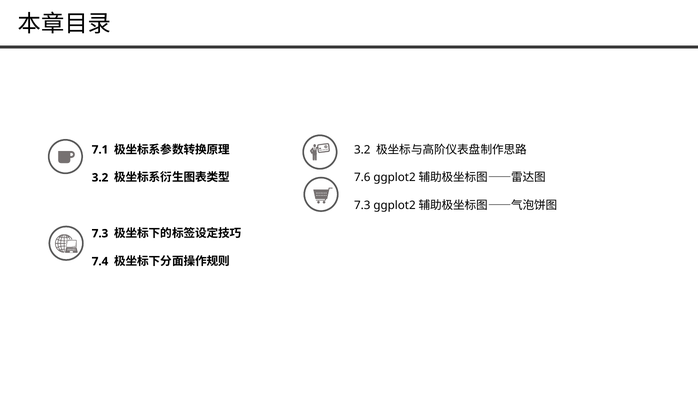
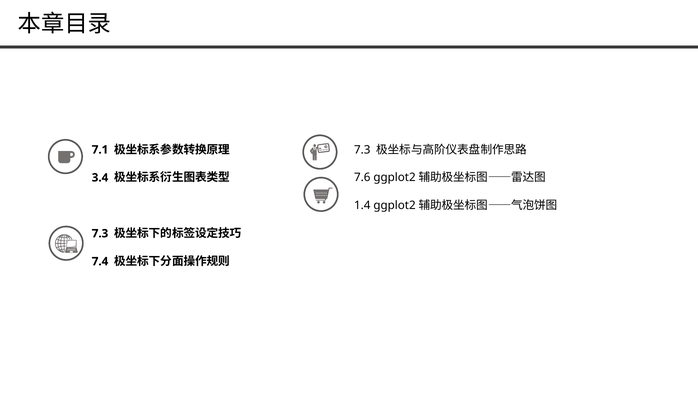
3.2 at (362, 150): 3.2 -> 7.3
3.2 at (100, 177): 3.2 -> 3.4
7.3 at (362, 205): 7.3 -> 1.4
